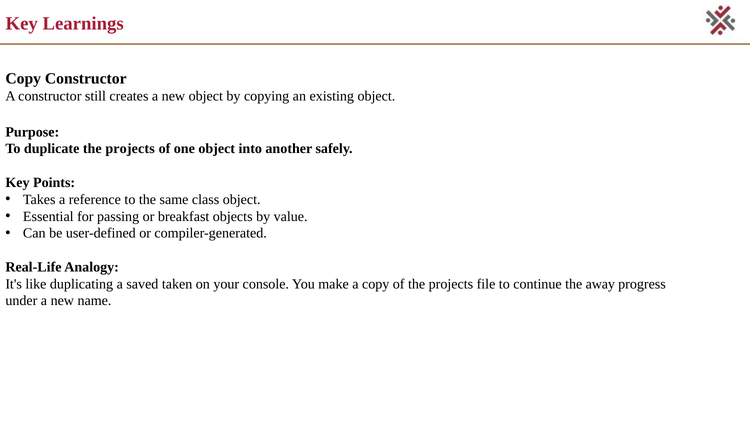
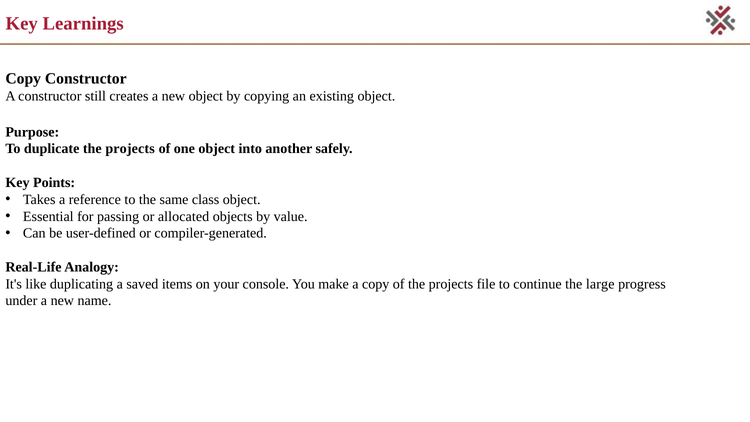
breakfast: breakfast -> allocated
taken: taken -> items
away: away -> large
